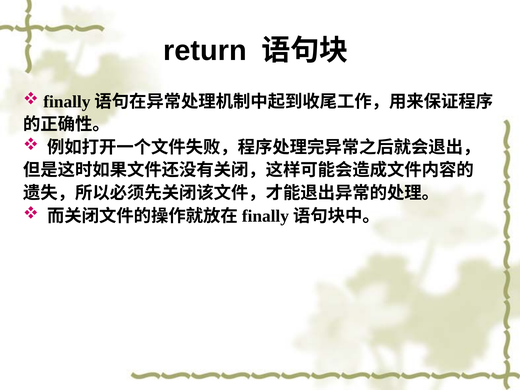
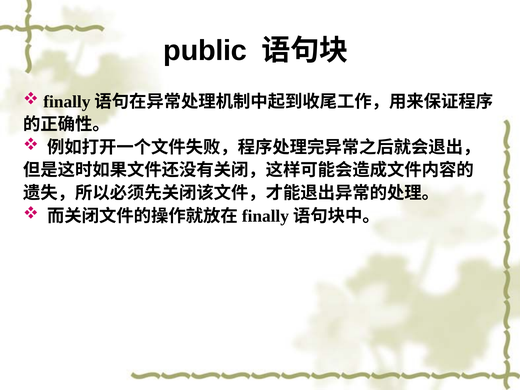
return: return -> public
